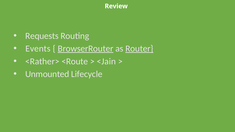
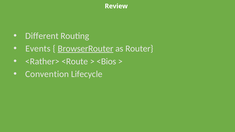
Requests: Requests -> Different
Router underline: present -> none
<Jain: <Jain -> <Bios
Unmounted: Unmounted -> Convention
